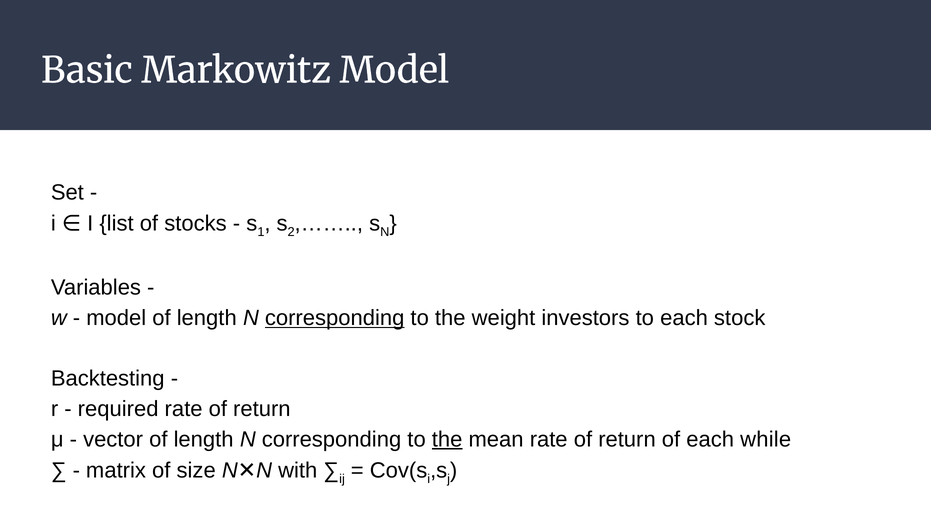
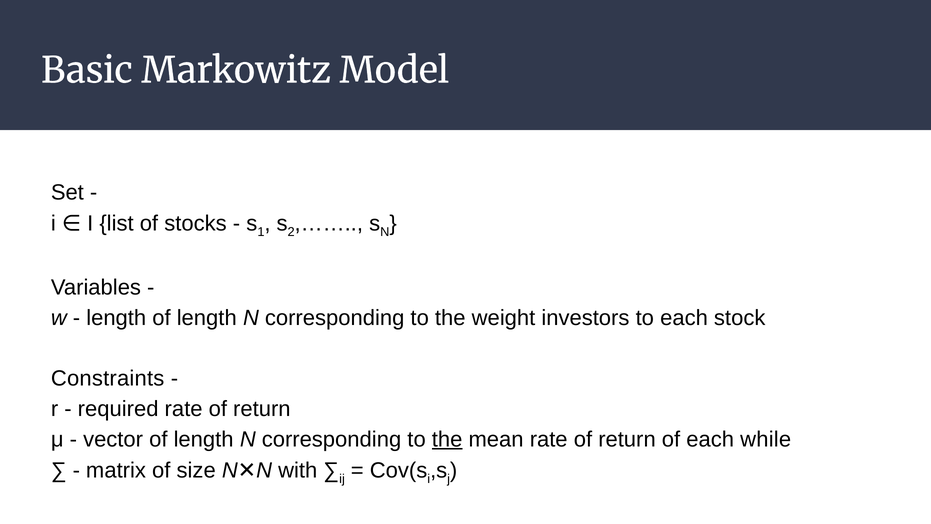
model at (116, 318): model -> length
corresponding at (335, 318) underline: present -> none
Backtesting: Backtesting -> Constraints
